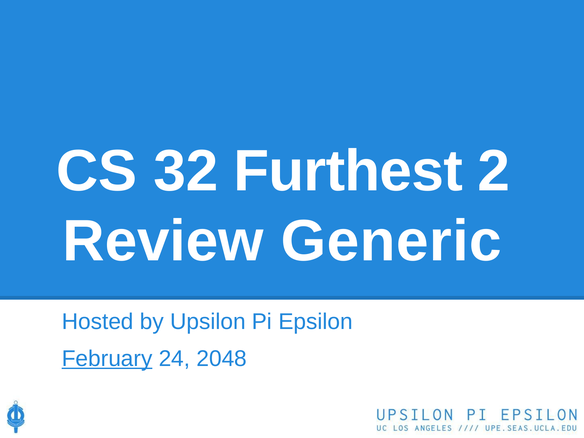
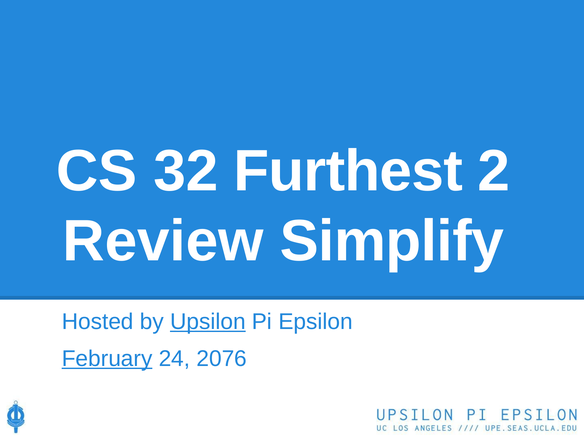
Generic: Generic -> Simplify
Upsilon underline: none -> present
2048: 2048 -> 2076
